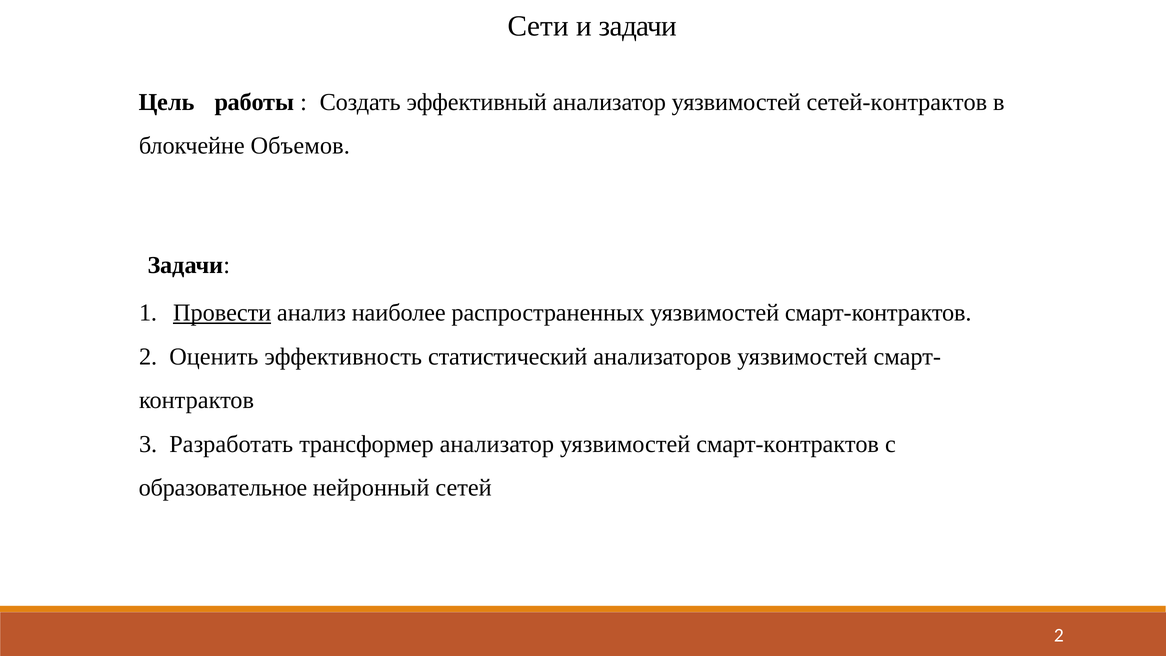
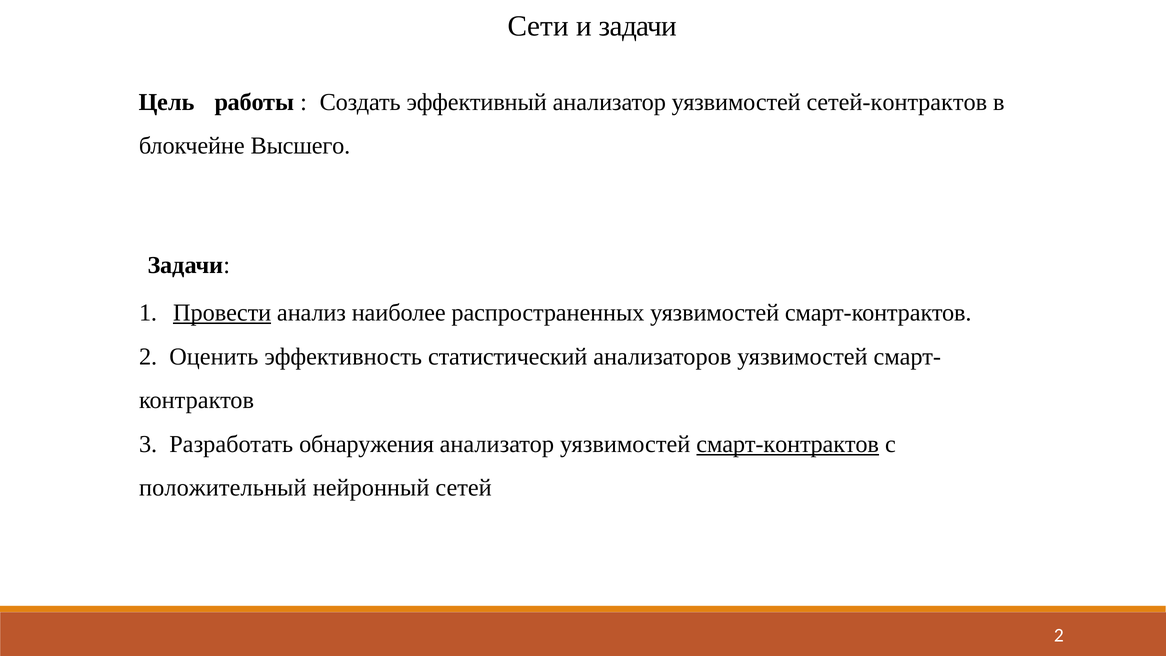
Объемов: Объемов -> Высшего
трансформер: трансформер -> обнаружения
смарт-контрактов at (788, 444) underline: none -> present
образовательное: образовательное -> положительный
